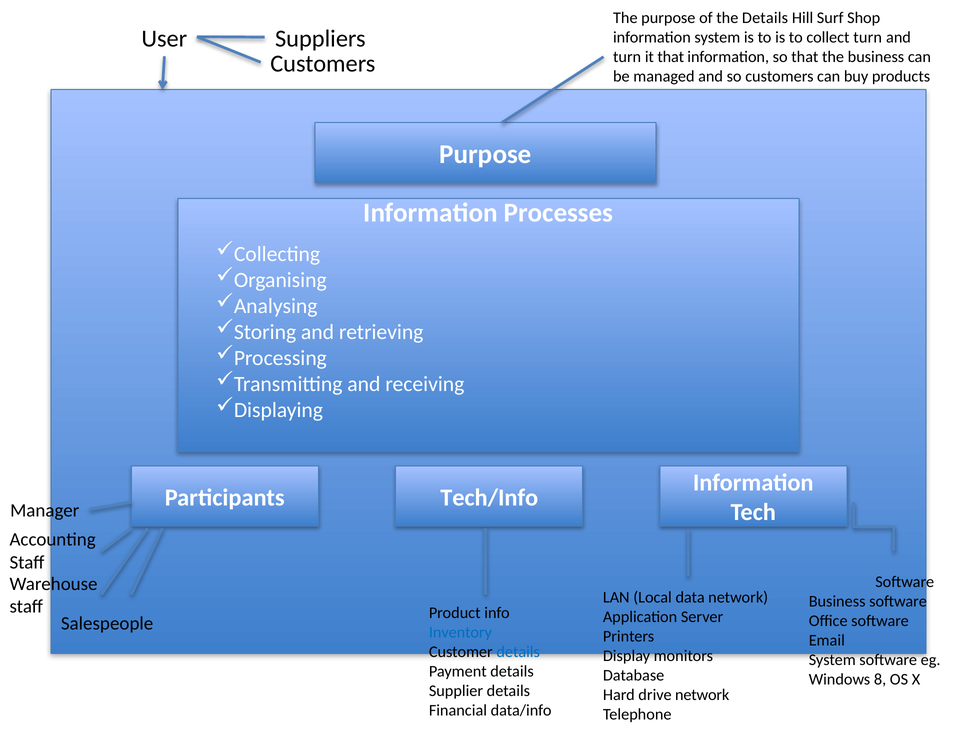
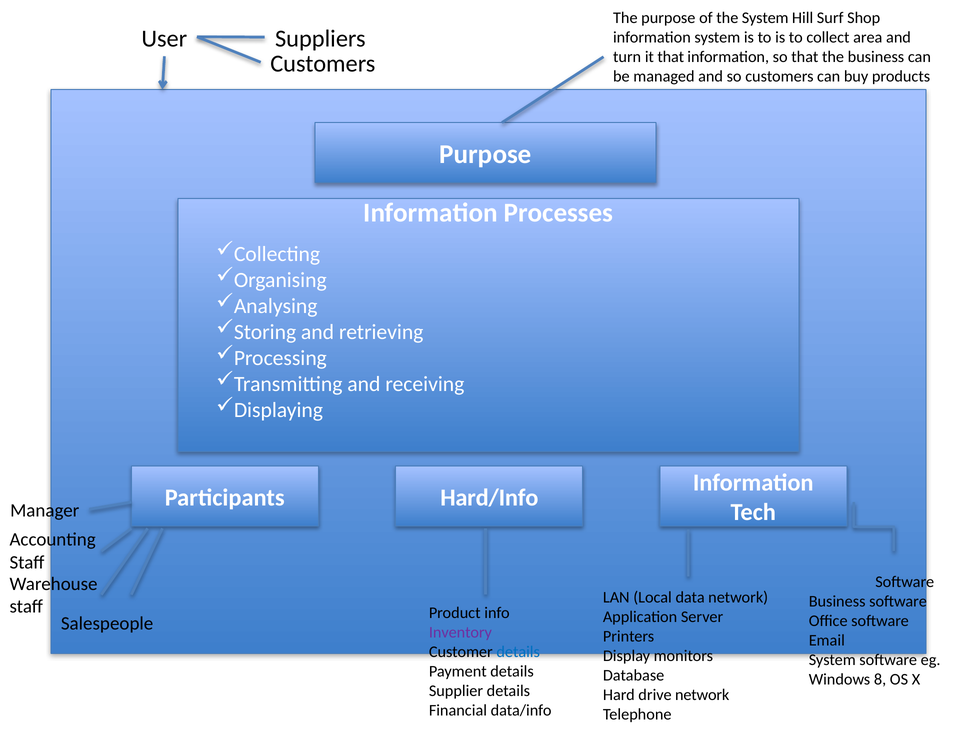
the Details: Details -> System
collect turn: turn -> area
Tech/Info: Tech/Info -> Hard/Info
Inventory colour: blue -> purple
